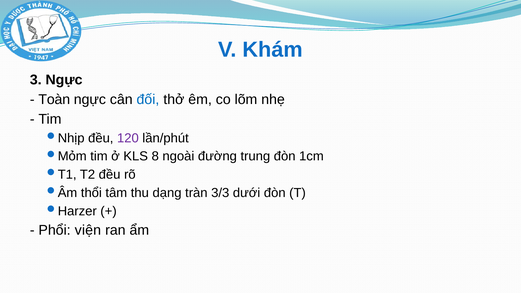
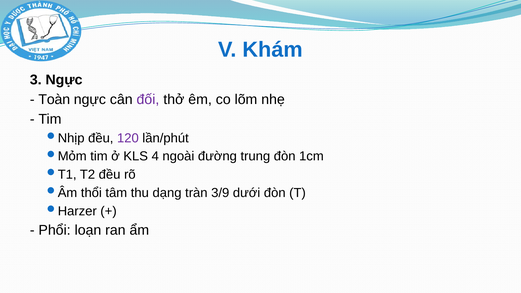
đối colour: blue -> purple
8: 8 -> 4
3/3: 3/3 -> 3/9
viện: viện -> loạn
